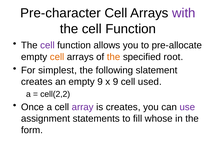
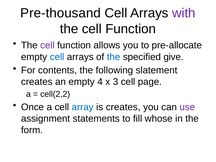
Pre-character: Pre-character -> Pre-thousand
cell at (57, 57) colour: orange -> blue
the at (114, 57) colour: orange -> blue
root: root -> give
simplest: simplest -> contents
empty 9: 9 -> 4
x 9: 9 -> 3
used: used -> page
array colour: purple -> blue
